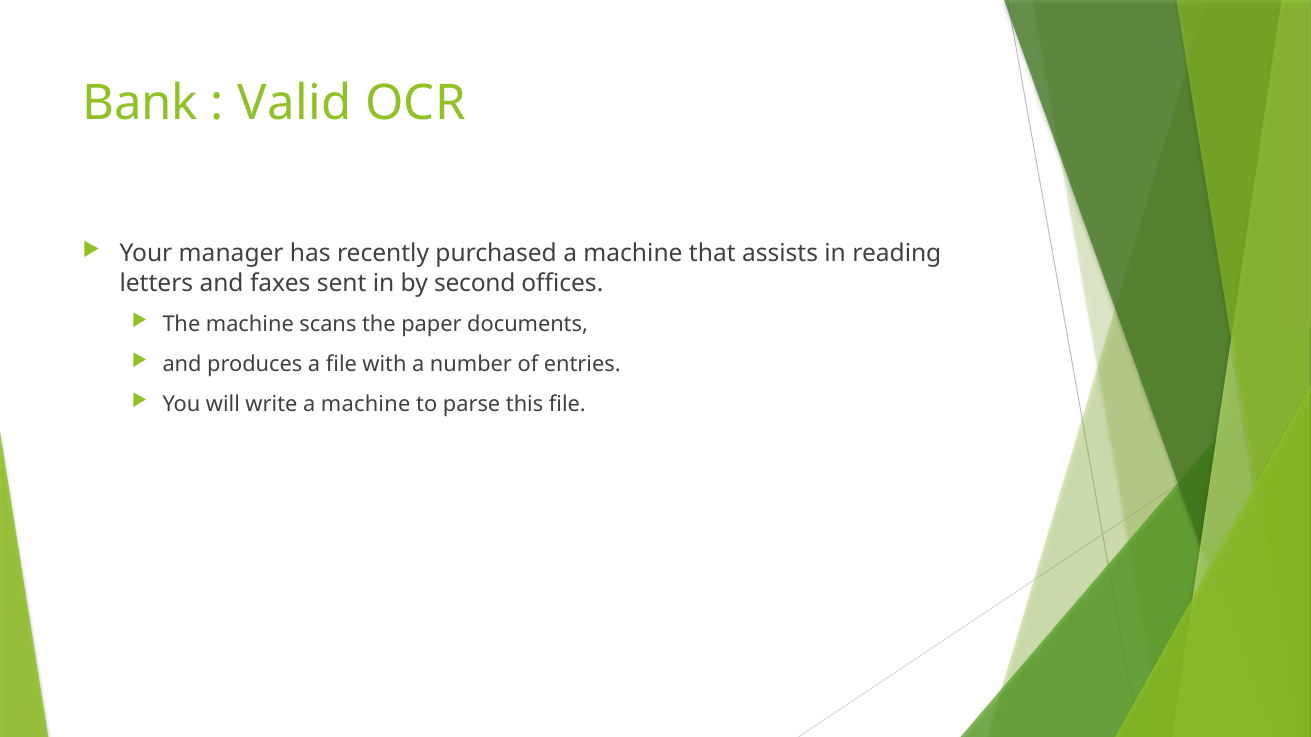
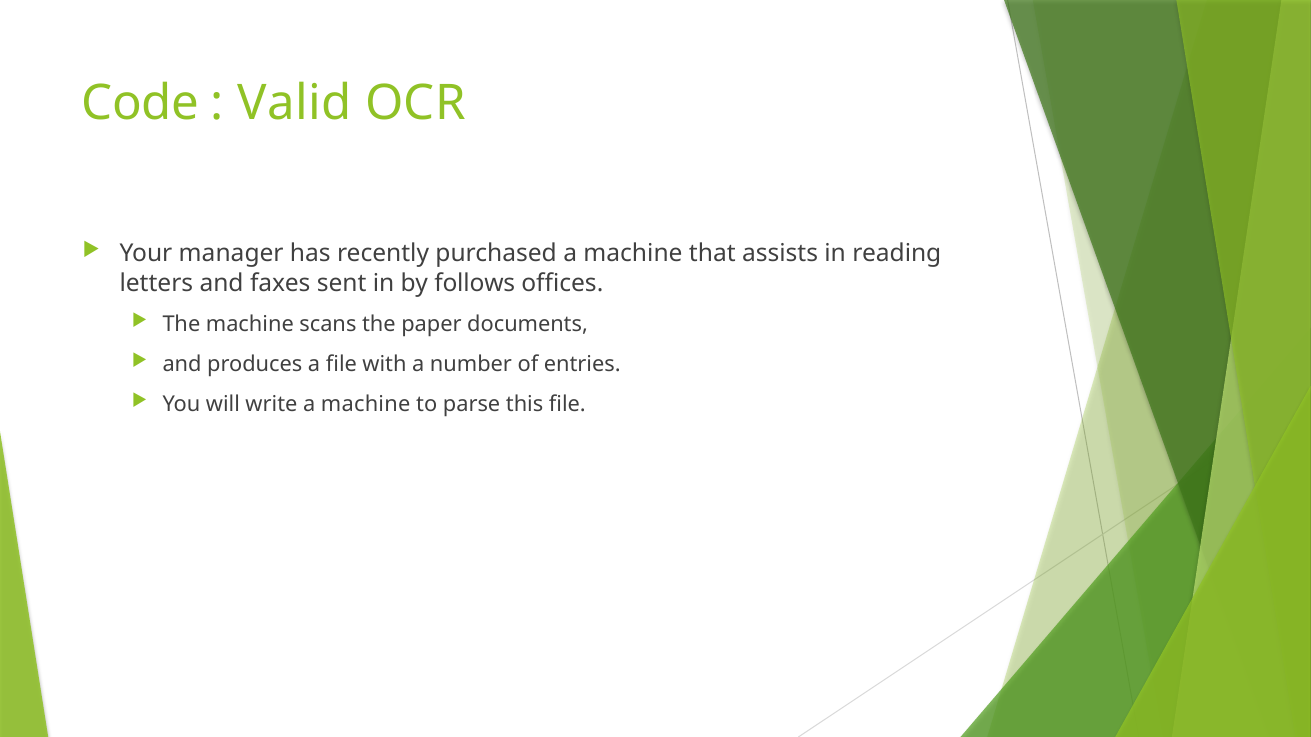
Bank: Bank -> Code
second: second -> follows
